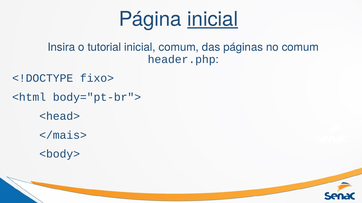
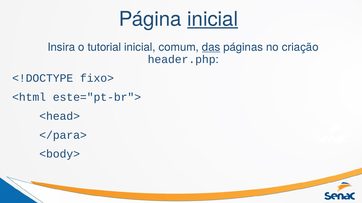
das underline: none -> present
no comum: comum -> criação
body="pt-br">: body="pt-br"> -> este="pt-br">
</mais>: </mais> -> </para>
